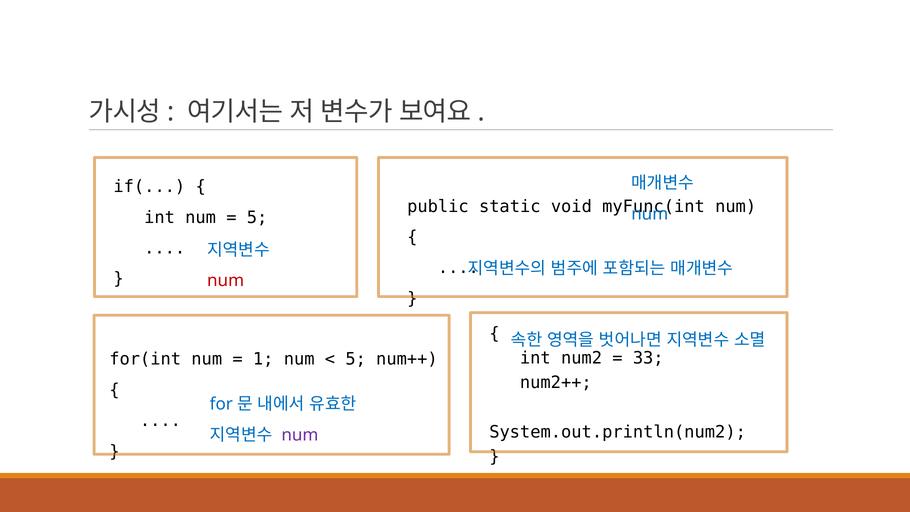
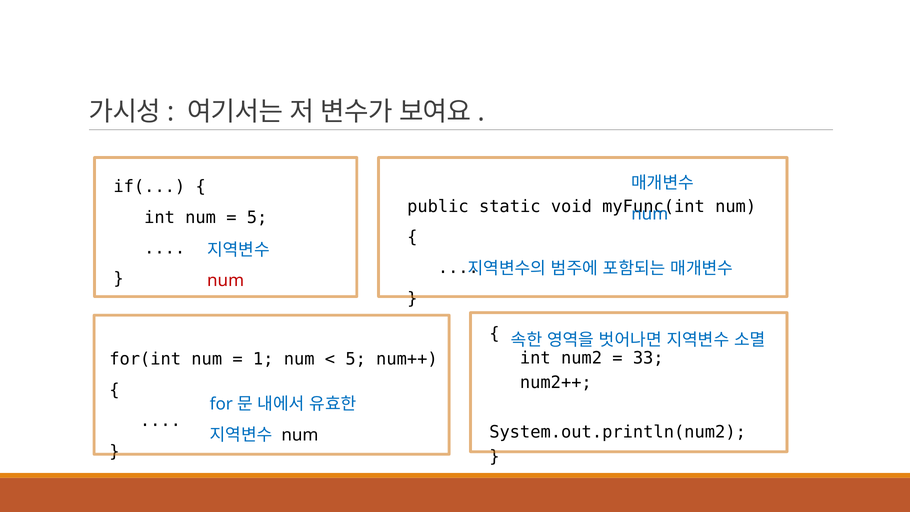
num at (300, 435) colour: purple -> black
